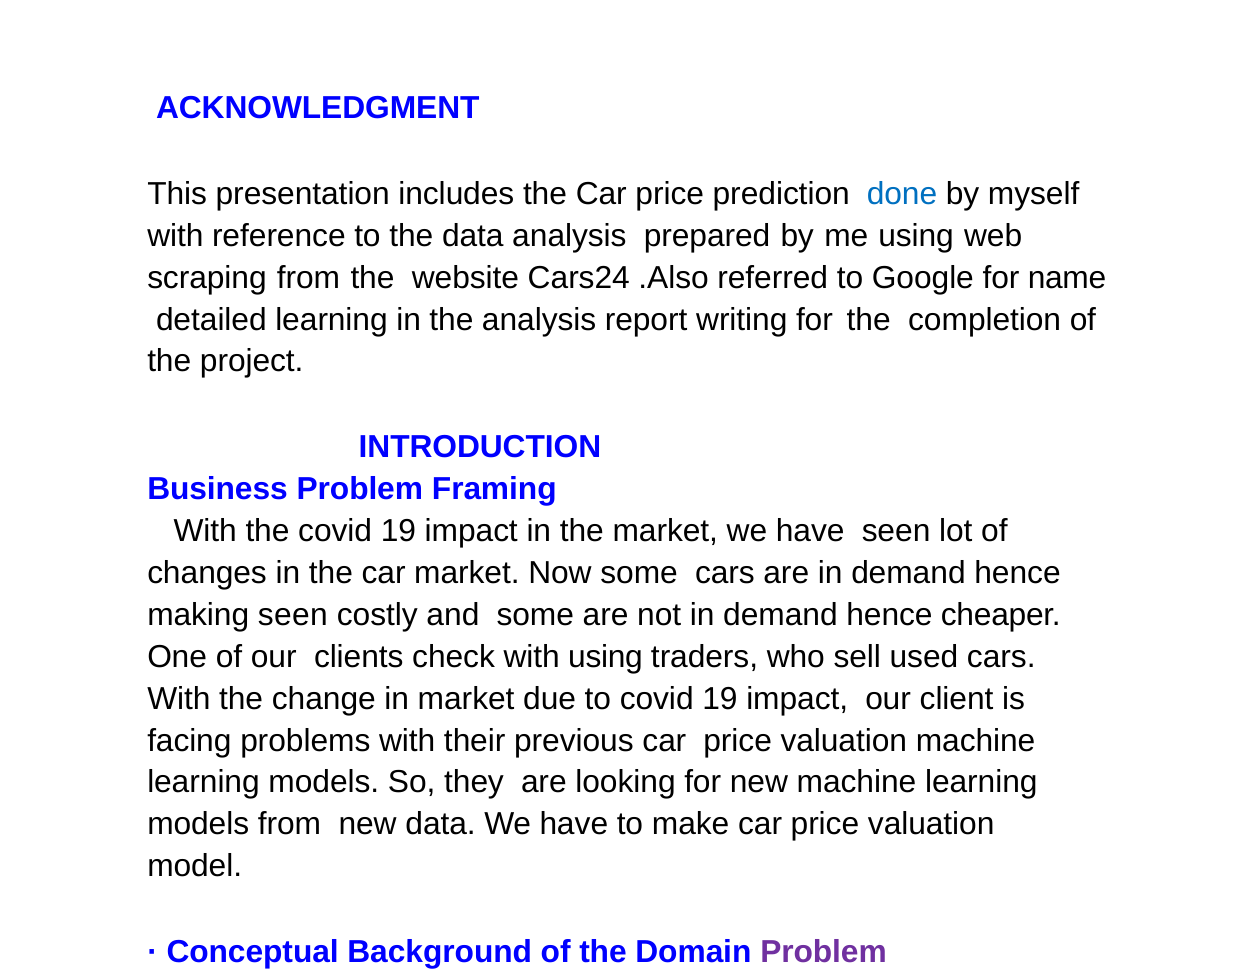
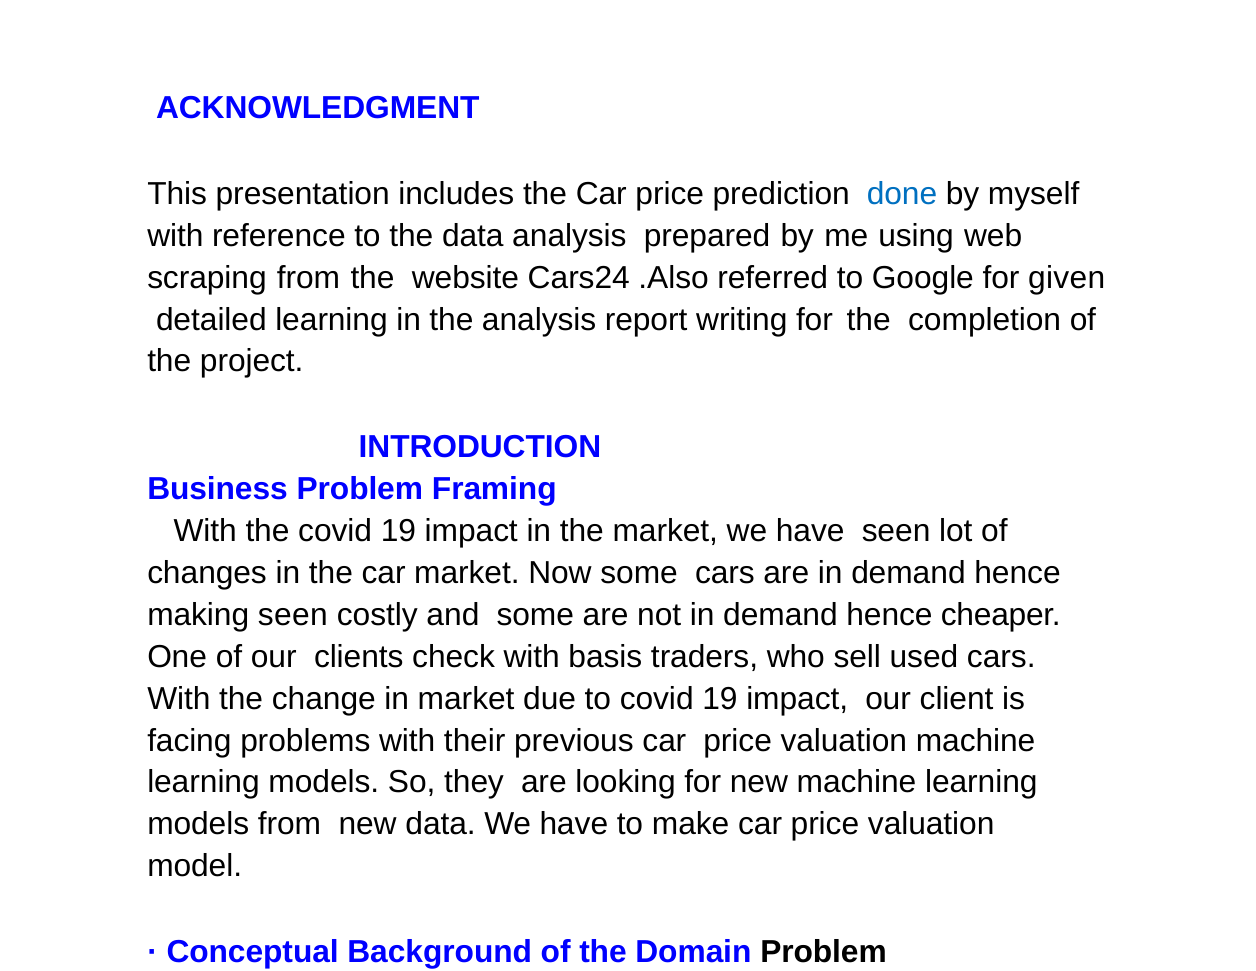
name: name -> given
with using: using -> basis
Problem at (824, 952) colour: purple -> black
